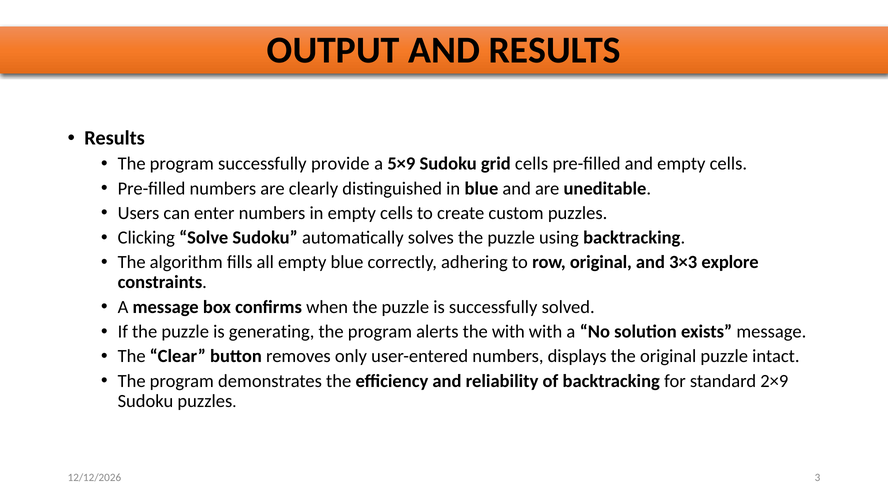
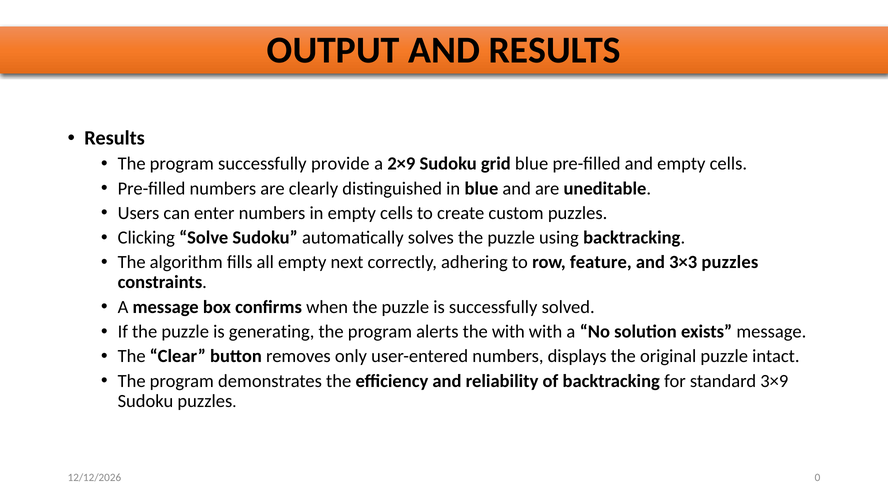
5×9: 5×9 -> 2×9
grid cells: cells -> blue
empty blue: blue -> next
row original: original -> feature
3×3 explore: explore -> puzzles
2×9: 2×9 -> 3×9
3: 3 -> 0
